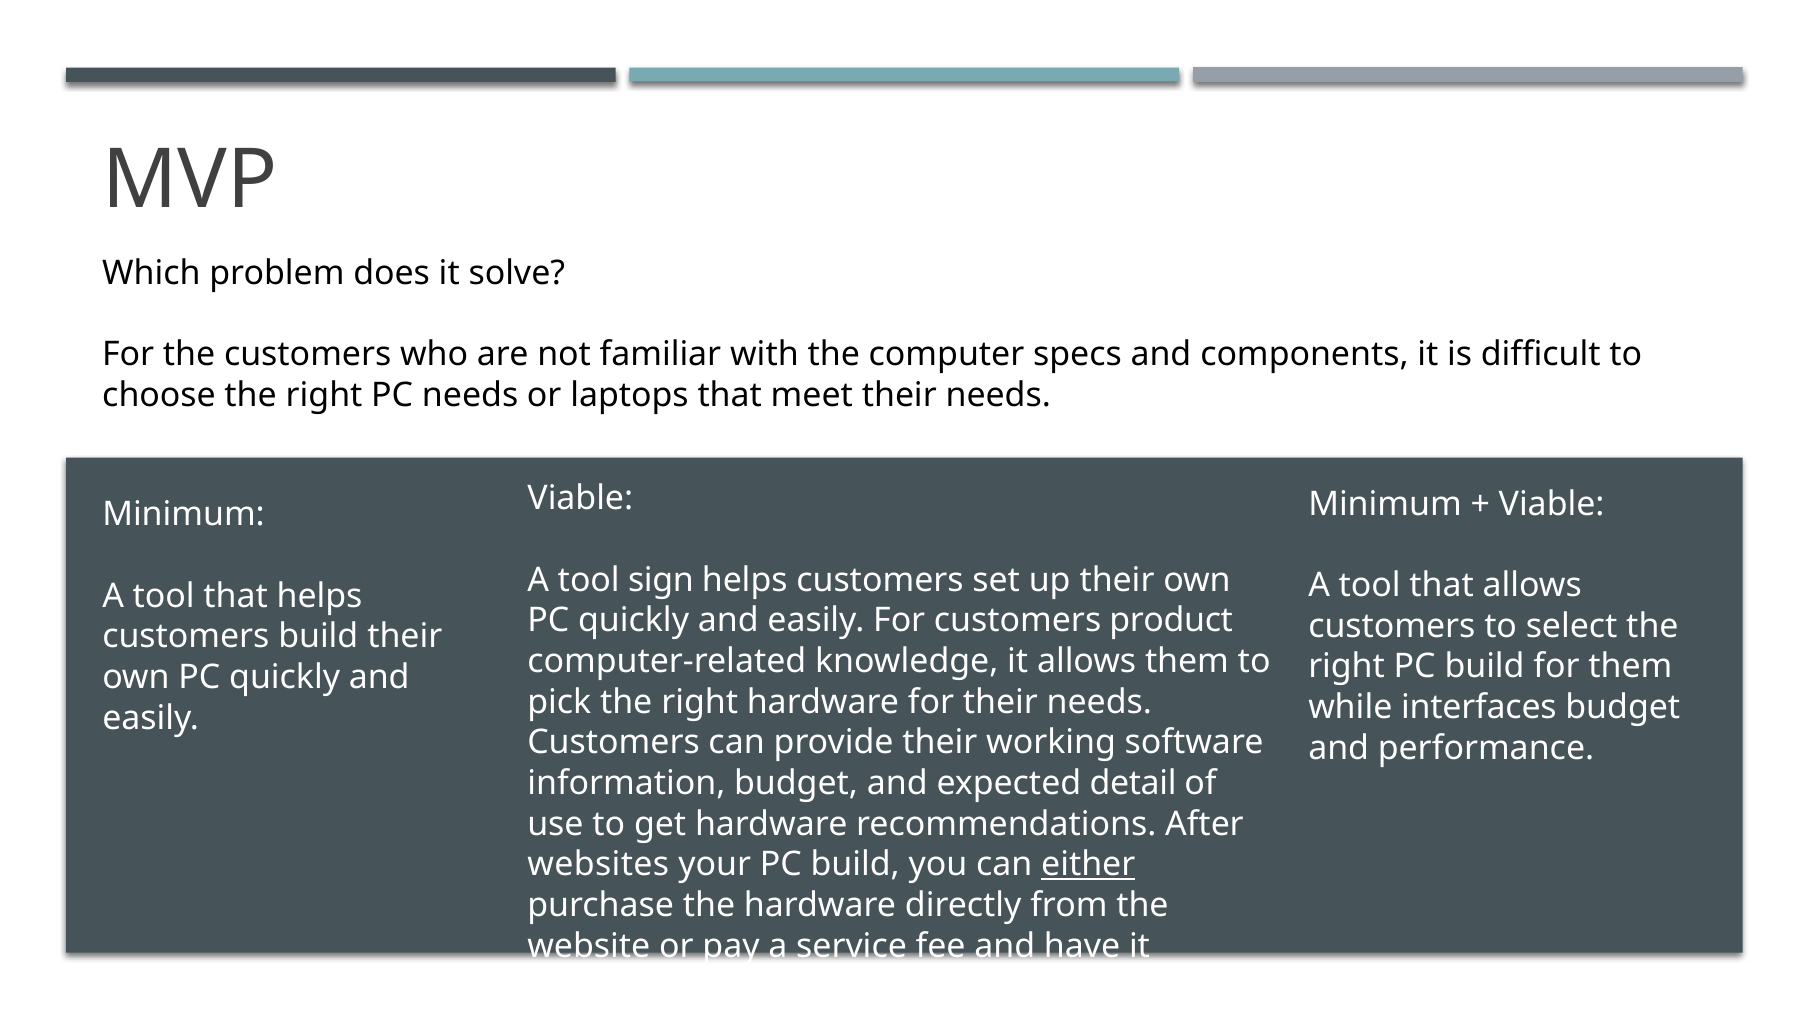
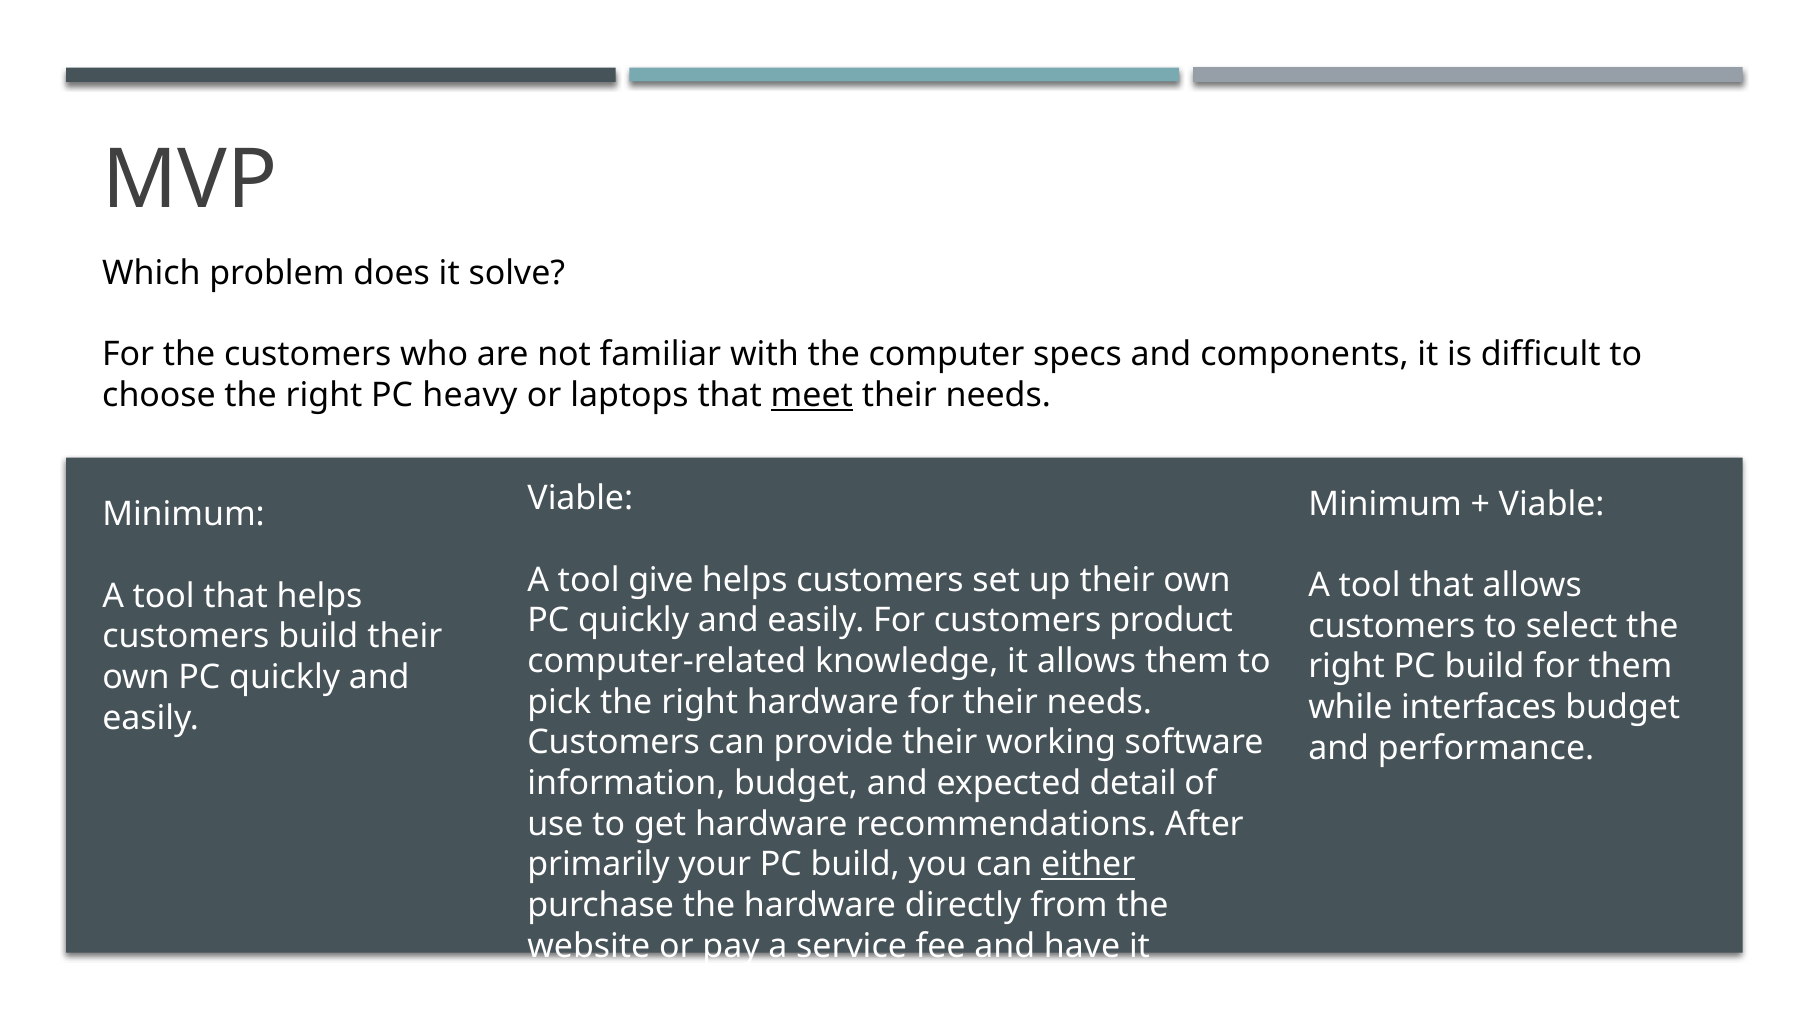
PC needs: needs -> heavy
meet underline: none -> present
sign: sign -> give
websites: websites -> primarily
